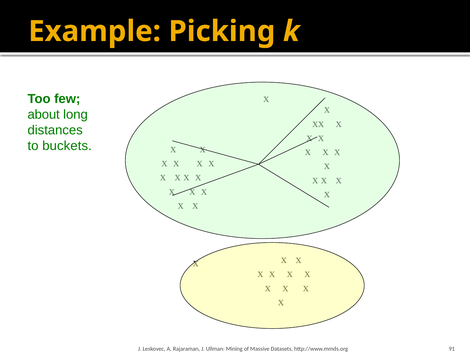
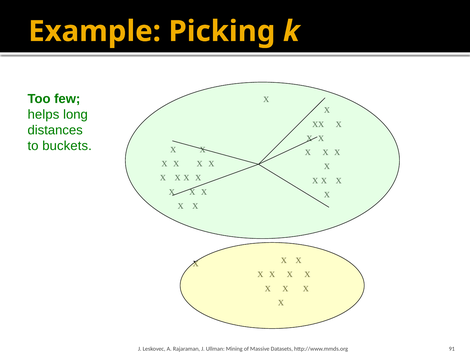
about: about -> helps
